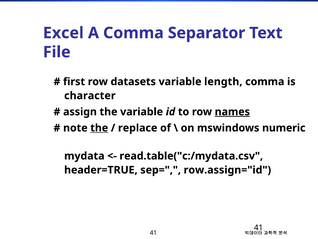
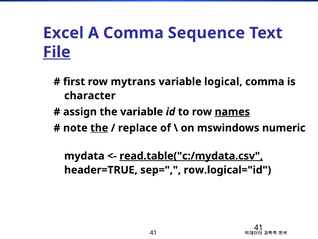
Separator: Separator -> Sequence
File underline: none -> present
datasets: datasets -> mytrans
length: length -> logical
read.table("c:/mydata.csv underline: none -> present
row.assign="id: row.assign="id -> row.logical="id
